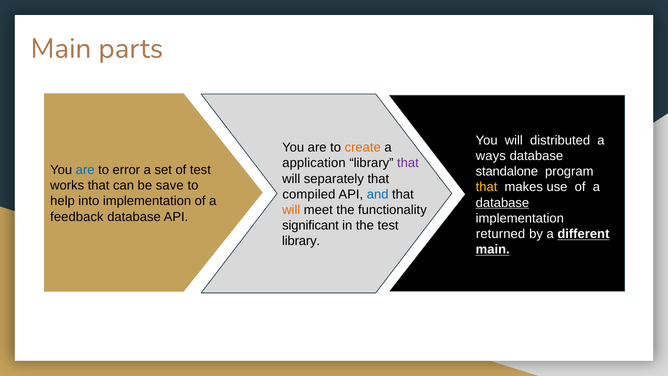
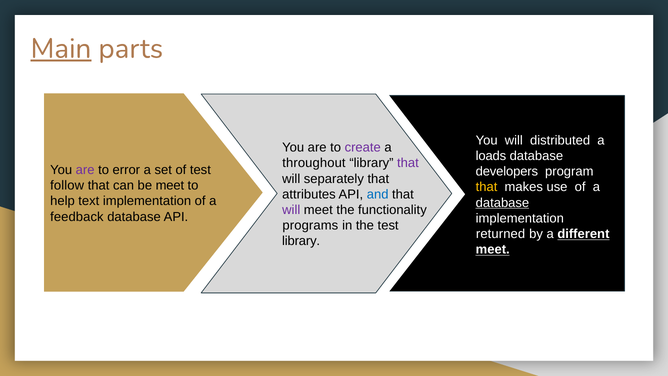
Main at (61, 49) underline: none -> present
create colour: orange -> purple
ways: ways -> loads
application: application -> throughout
are at (85, 170) colour: blue -> purple
standalone: standalone -> developers
works: works -> follow
be save: save -> meet
compiled: compiled -> attributes
into: into -> text
will at (291, 210) colour: orange -> purple
significant: significant -> programs
main at (493, 249): main -> meet
